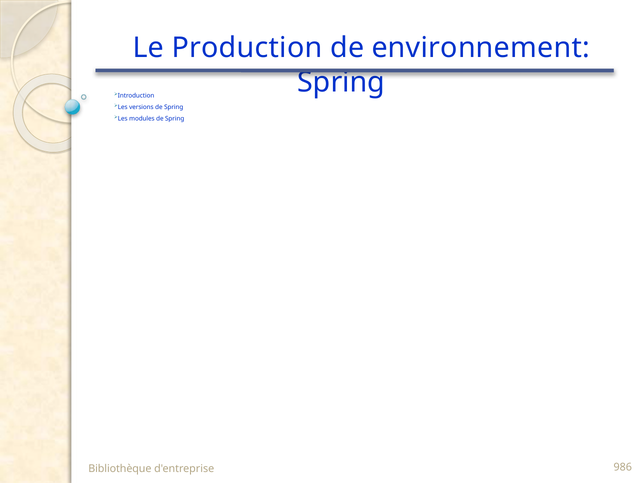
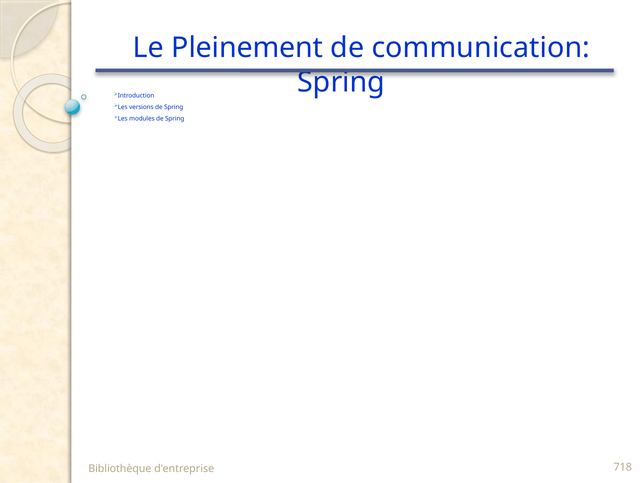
Production: Production -> Pleinement
environnement: environnement -> communication
986: 986 -> 718
